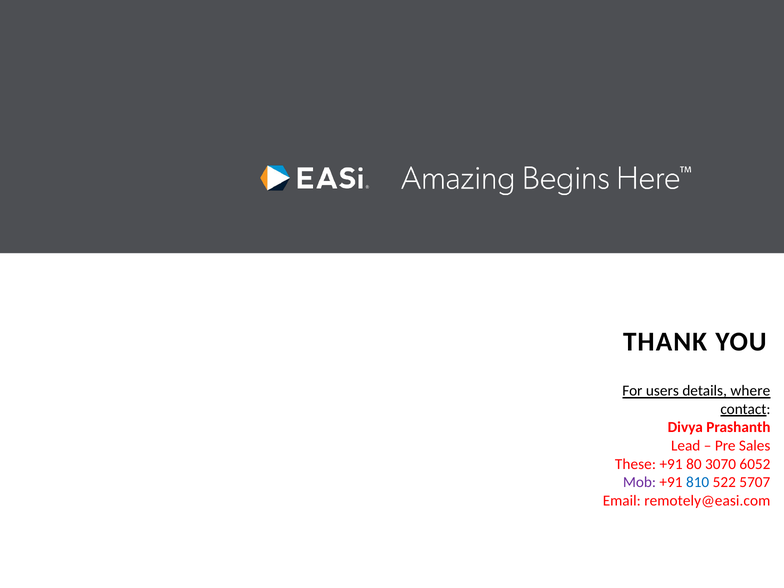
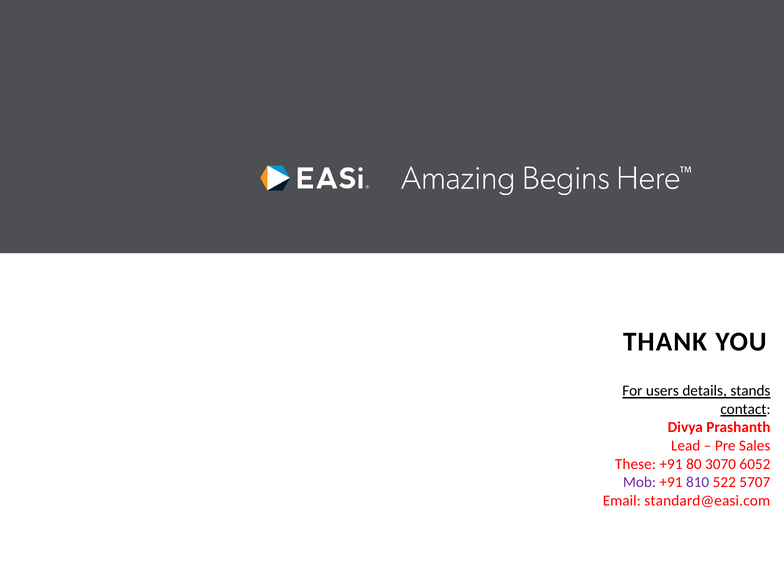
where: where -> stands
810 colour: blue -> purple
remotely@easi.com: remotely@easi.com -> standard@easi.com
